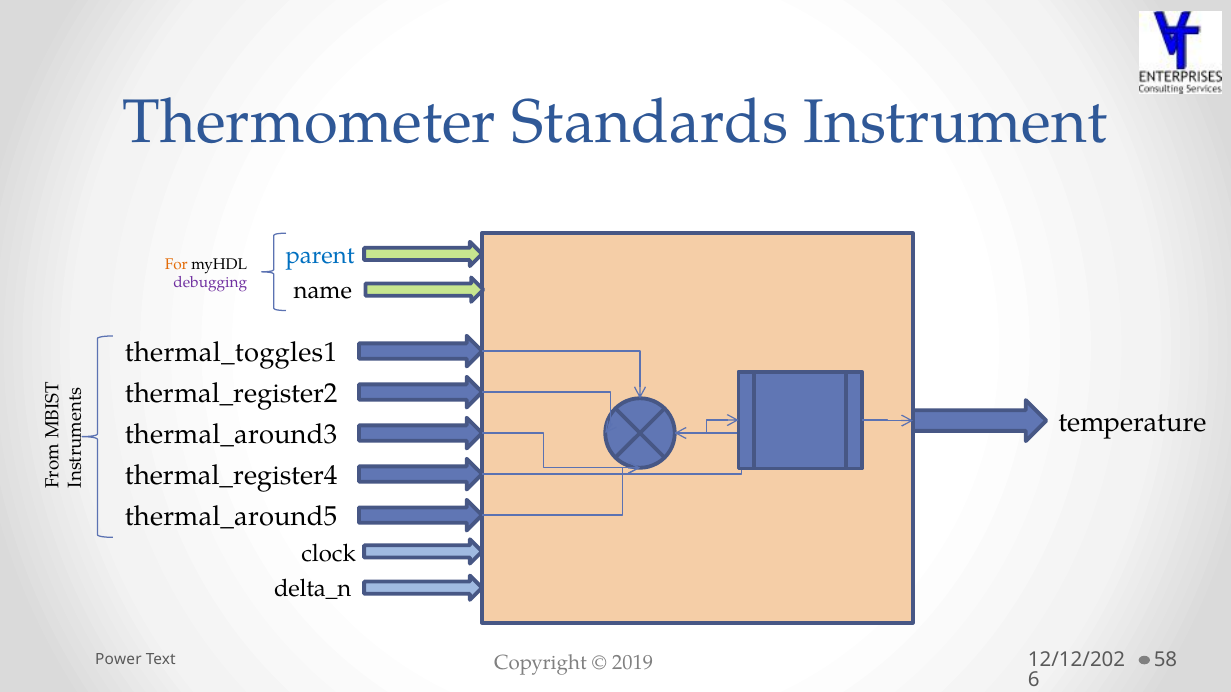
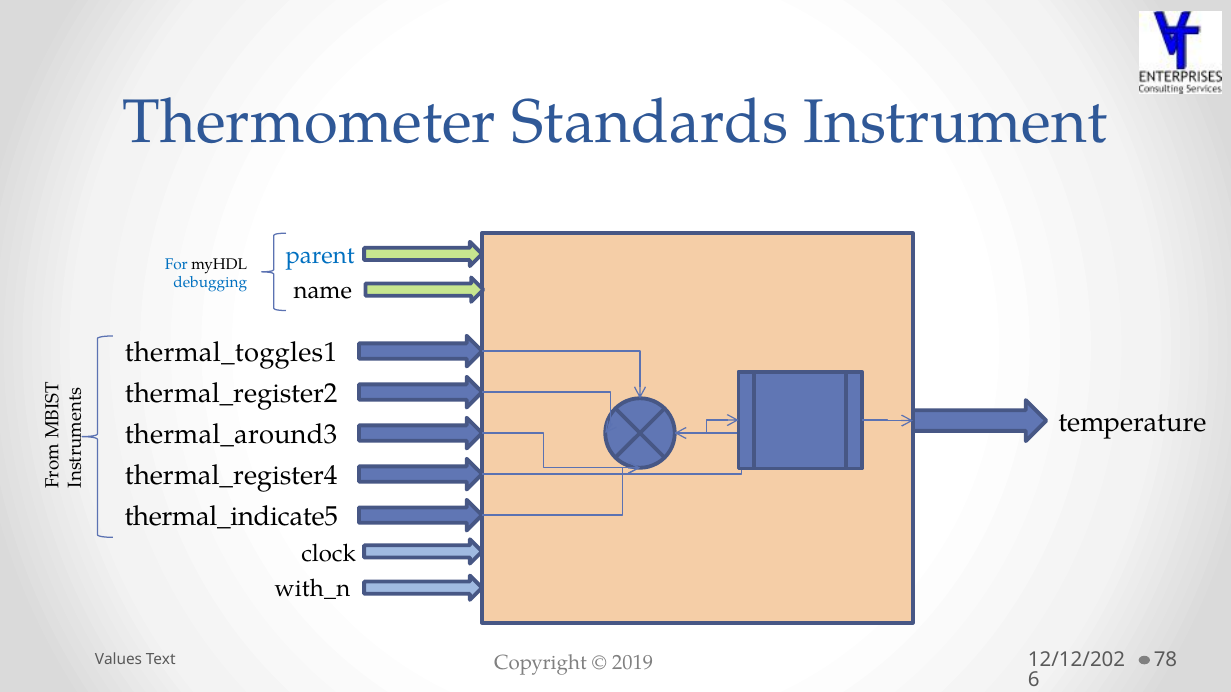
For colour: orange -> blue
debugging colour: purple -> blue
thermal_around5: thermal_around5 -> thermal_indicate5
delta_n: delta_n -> with_n
Power: Power -> Values
58: 58 -> 78
